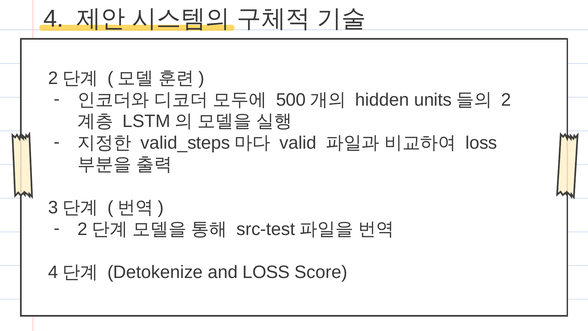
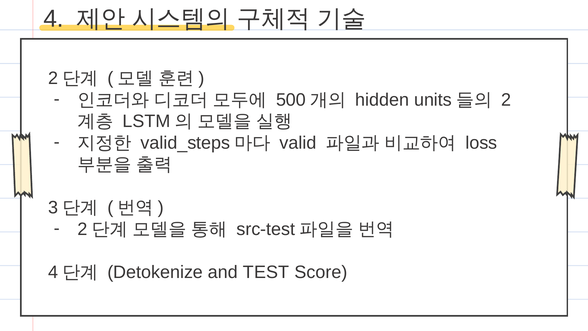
and LOSS: LOSS -> TEST
